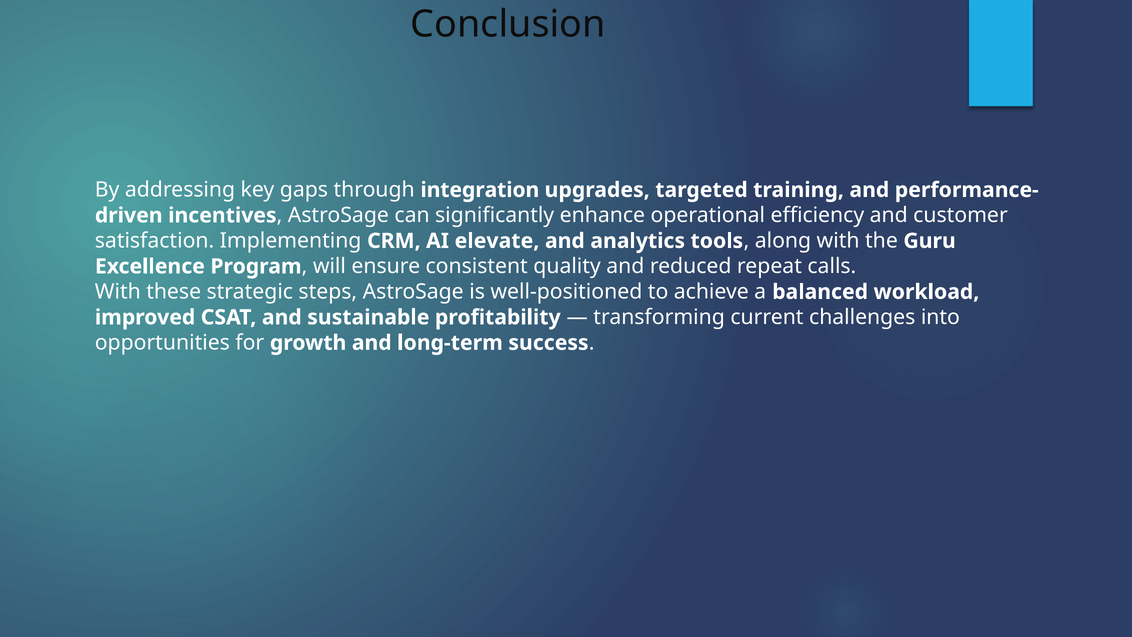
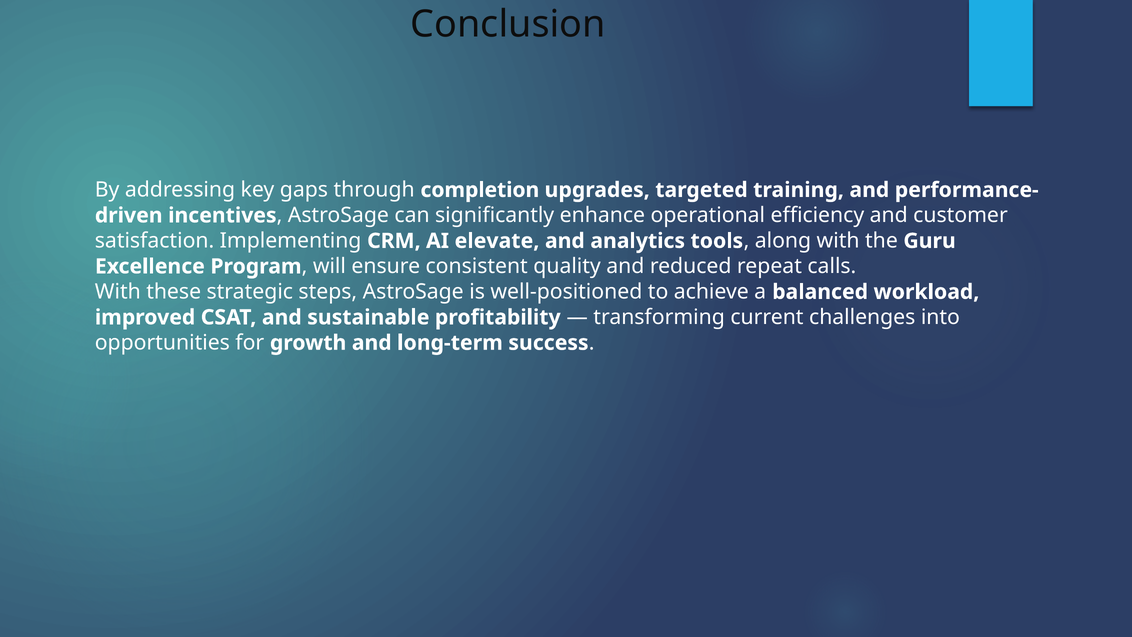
integration: integration -> completion
